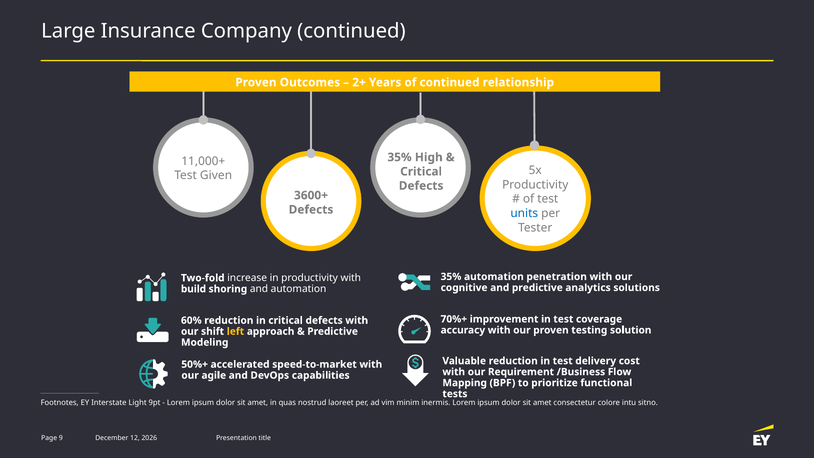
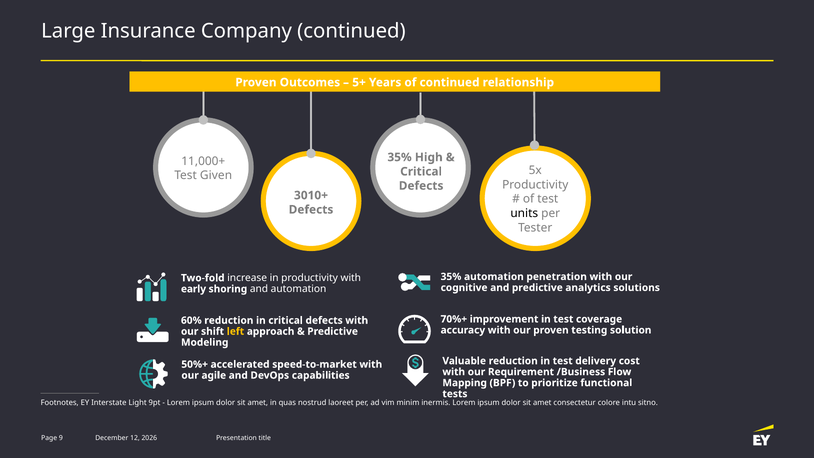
2+: 2+ -> 5+
3600+: 3600+ -> 3010+
units colour: blue -> black
build: build -> early
